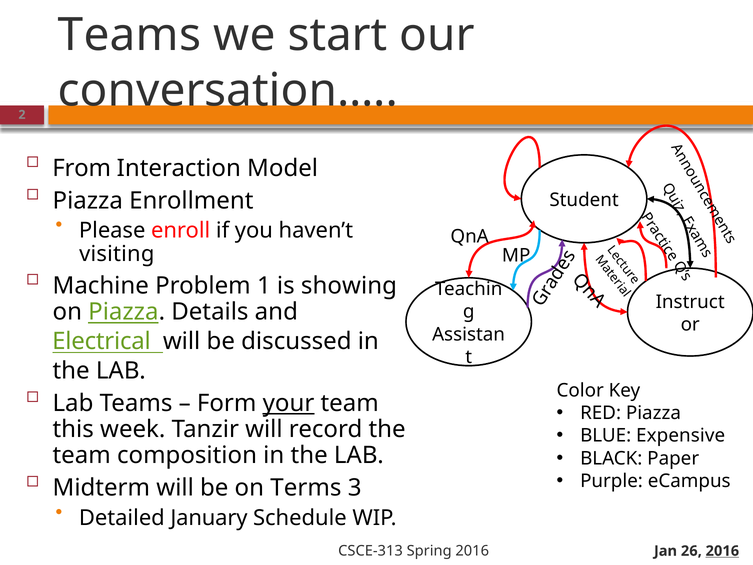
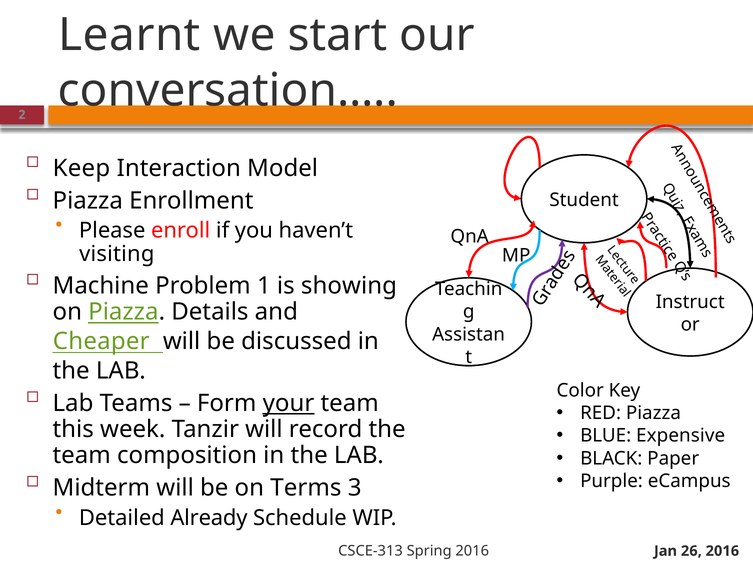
Teams at (130, 35): Teams -> Learnt
From: From -> Keep
Electrical: Electrical -> Cheaper
January: January -> Already
2016 at (722, 551) underline: present -> none
